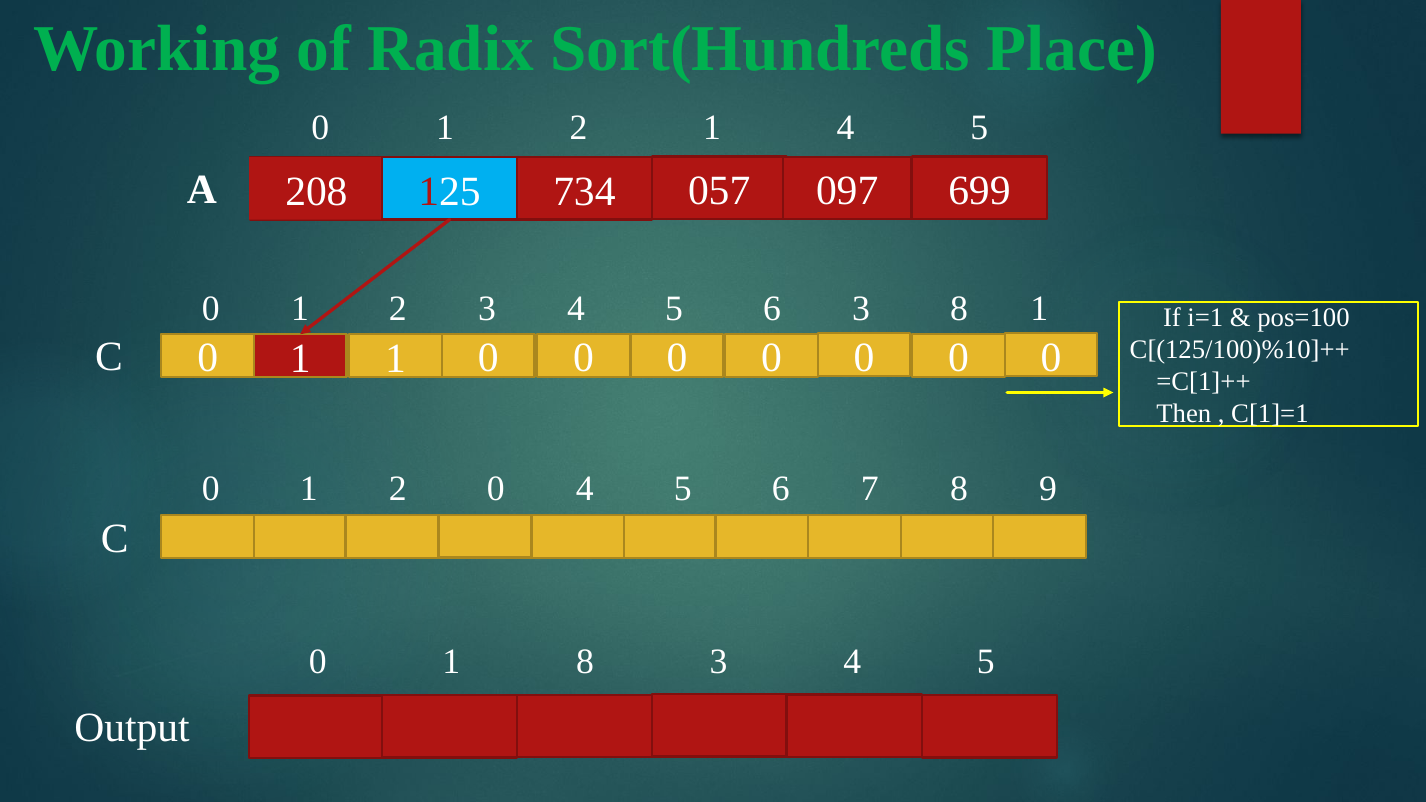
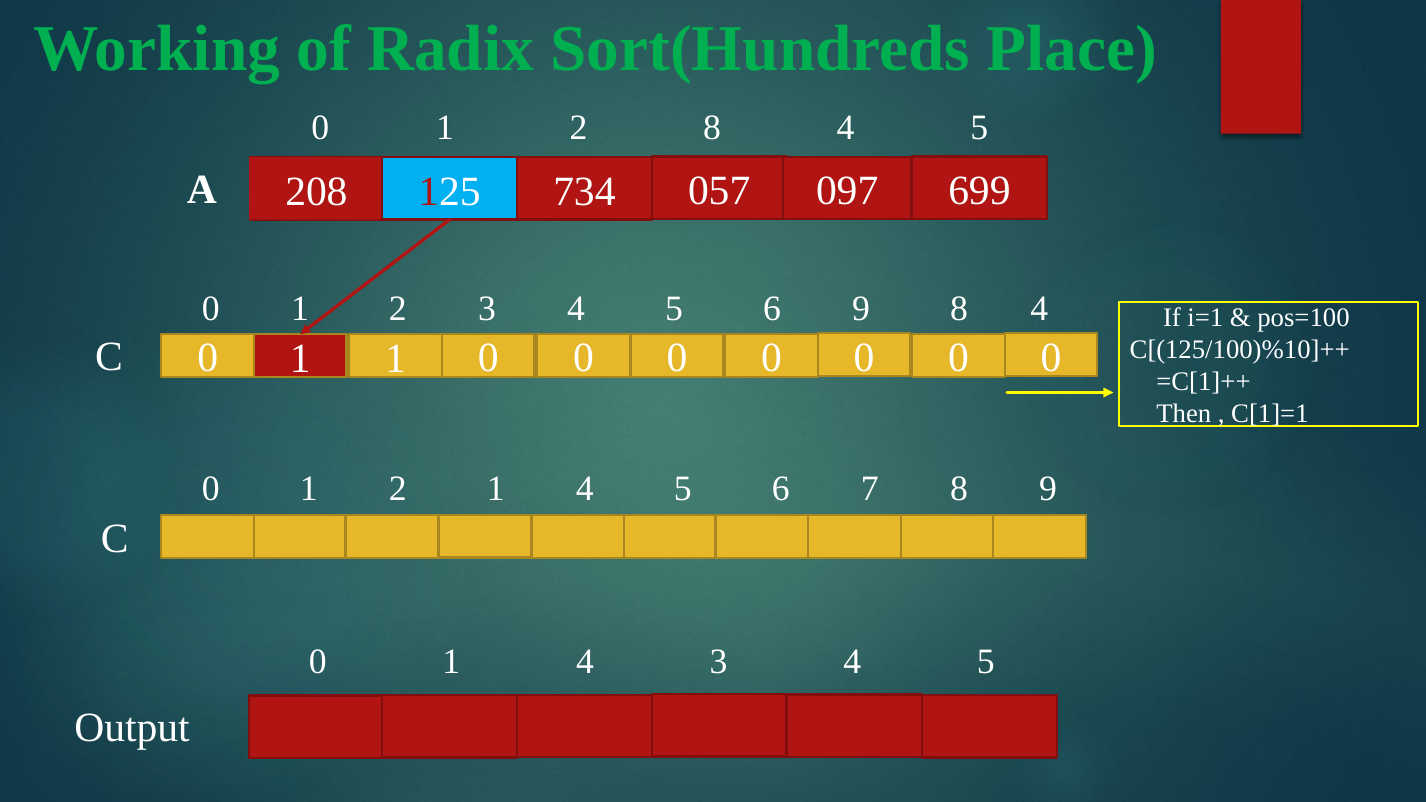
2 1: 1 -> 8
6 3: 3 -> 9
1 at (1039, 309): 1 -> 4
2 0: 0 -> 1
0 1 8: 8 -> 4
